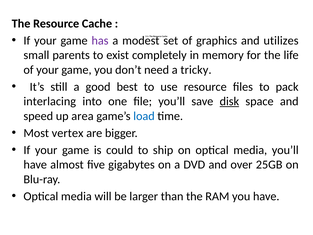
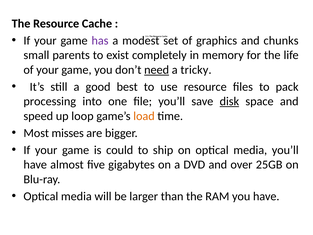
utilizes: utilizes -> chunks
need underline: none -> present
interlacing: interlacing -> processing
area: area -> loop
load colour: blue -> orange
vertex: vertex -> misses
